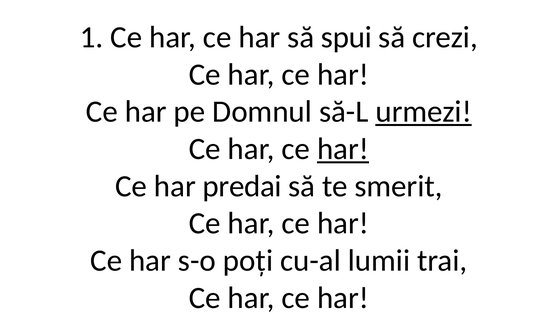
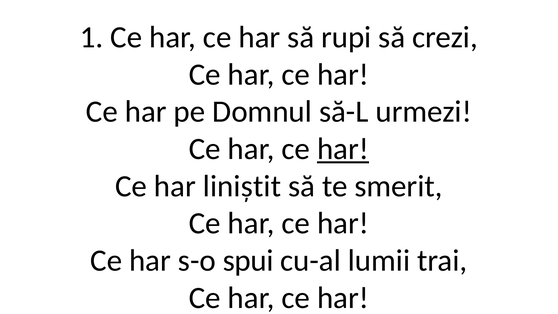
spui: spui -> rupi
urmezi underline: present -> none
predai: predai -> liniștit
poți: poți -> spui
